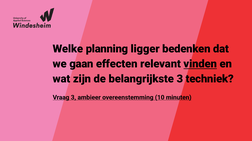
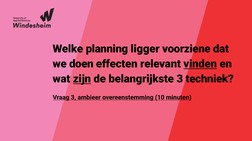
bedenken: bedenken -> voorziene
gaan: gaan -> doen
zijn underline: none -> present
